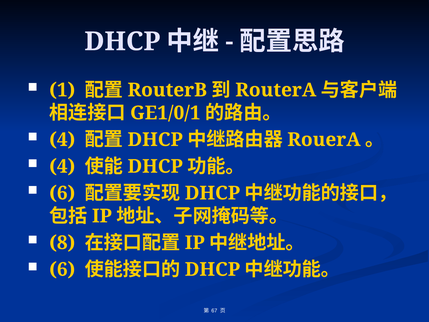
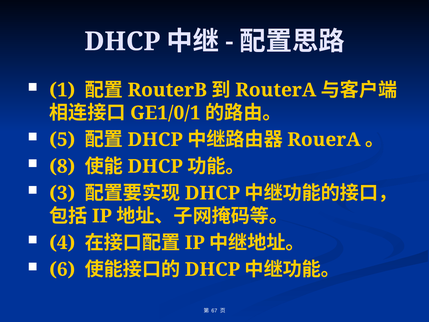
4 at (62, 140): 4 -> 5
4 at (62, 166): 4 -> 8
6 at (62, 193): 6 -> 3
8: 8 -> 4
